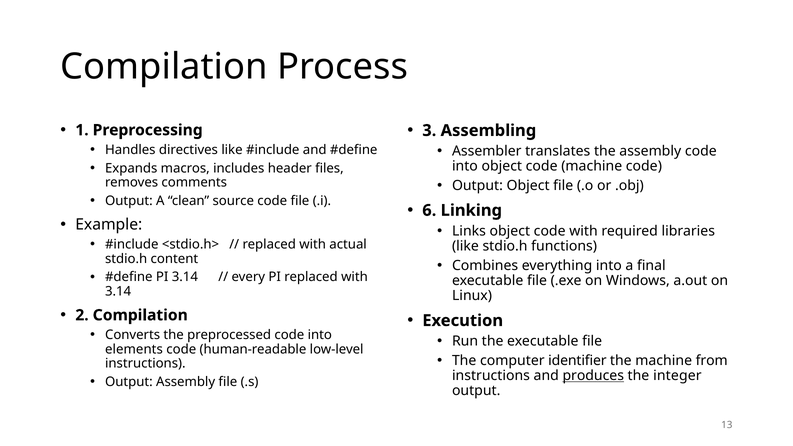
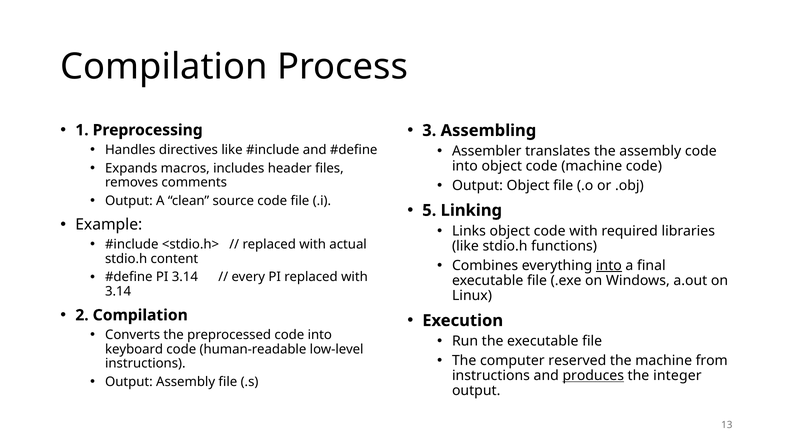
6: 6 -> 5
into at (609, 266) underline: none -> present
elements: elements -> keyboard
identifier: identifier -> reserved
